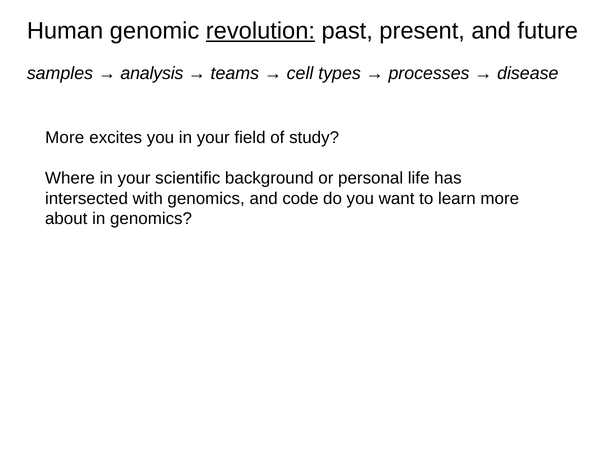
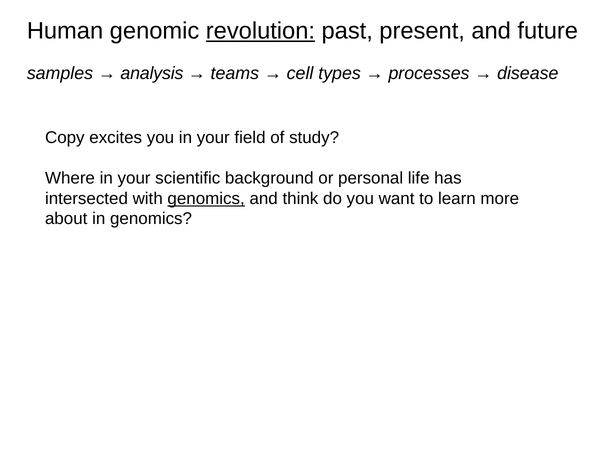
More at (65, 138): More -> Copy
genomics at (206, 199) underline: none -> present
code: code -> think
